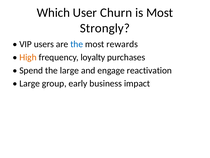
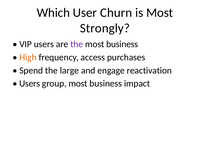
the at (77, 44) colour: blue -> purple
rewards at (122, 44): rewards -> business
loyalty: loyalty -> access
Large at (30, 83): Large -> Users
group early: early -> most
